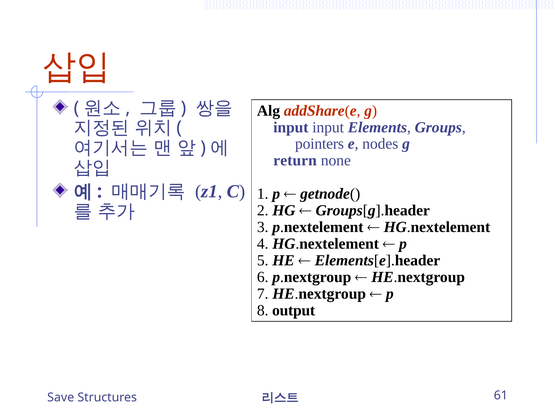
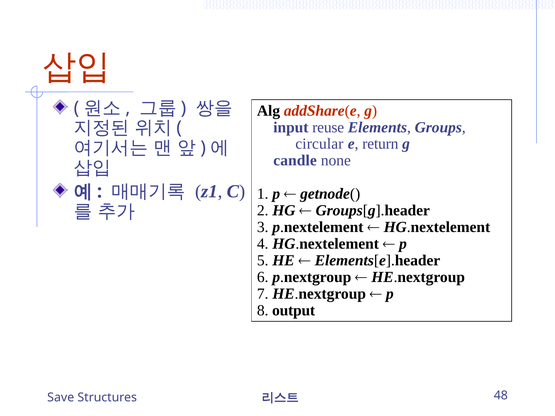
input input: input -> reuse
pointers: pointers -> circular
nodes: nodes -> return
return: return -> candle
61: 61 -> 48
